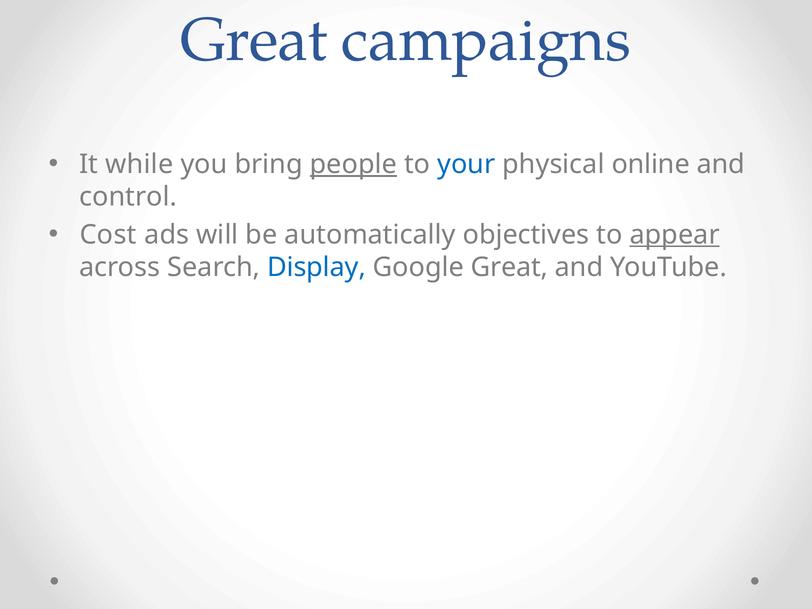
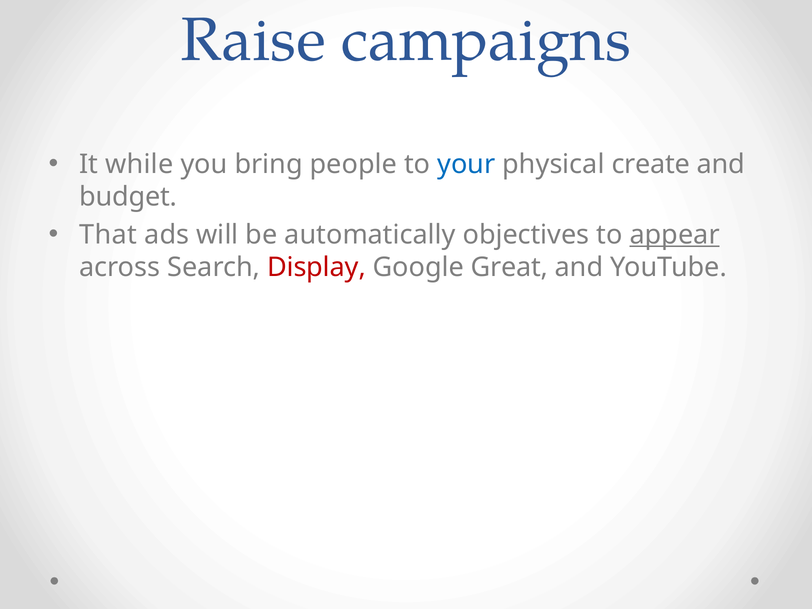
Great at (254, 40): Great -> Raise
people underline: present -> none
online: online -> create
control: control -> budget
Cost: Cost -> That
Display colour: blue -> red
